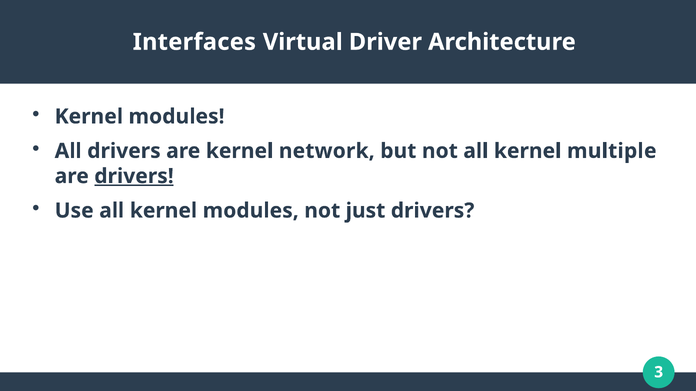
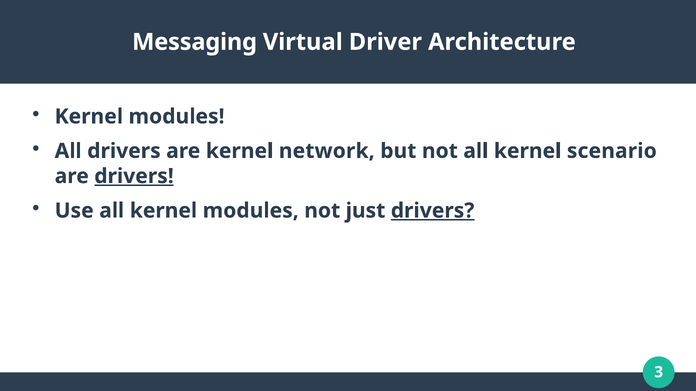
Interfaces: Interfaces -> Messaging
multiple: multiple -> scenario
drivers at (433, 211) underline: none -> present
